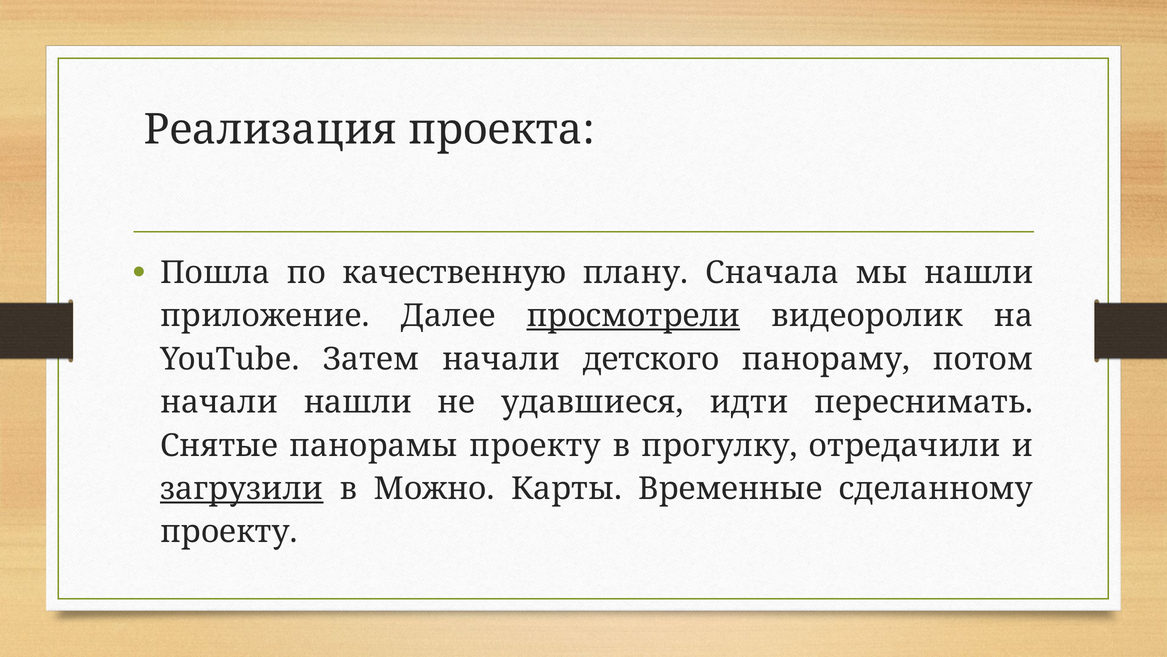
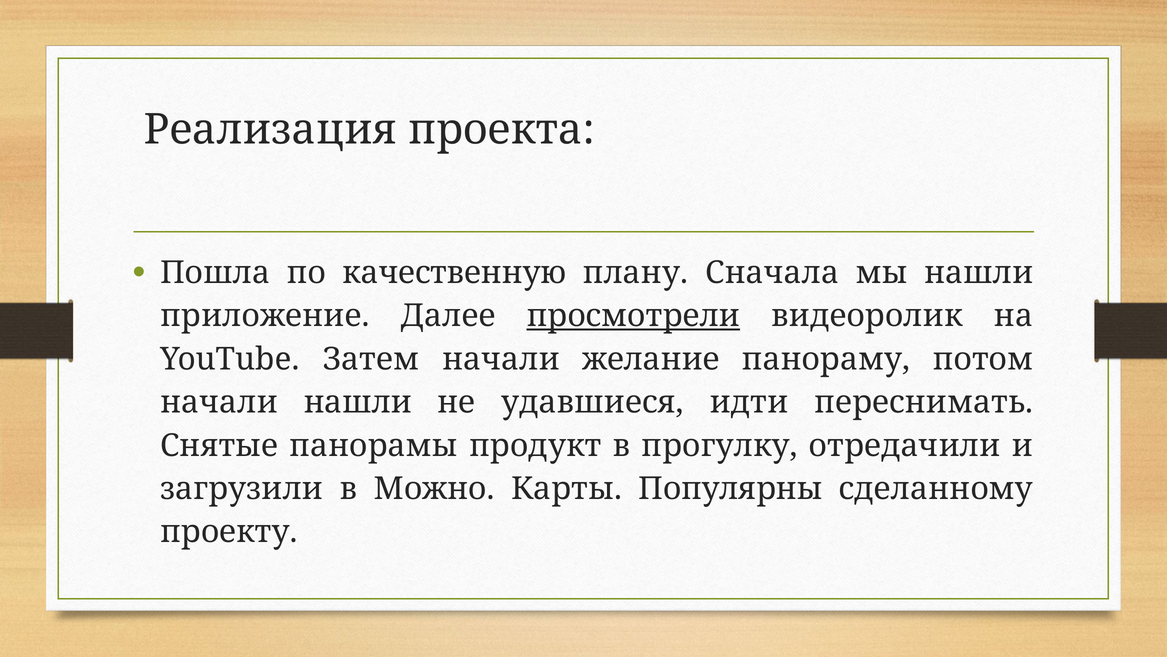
детского: детского -> желание
панорамы проекту: проекту -> продукт
загрузили underline: present -> none
Временные: Временные -> Популярны
